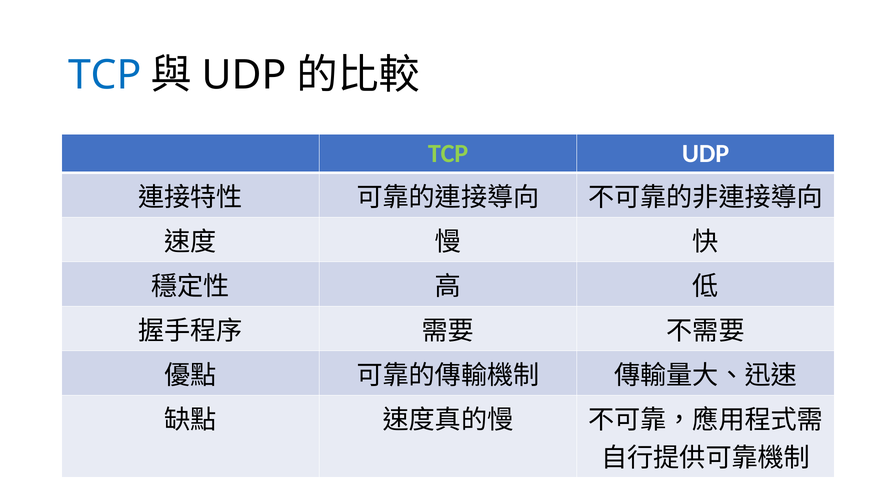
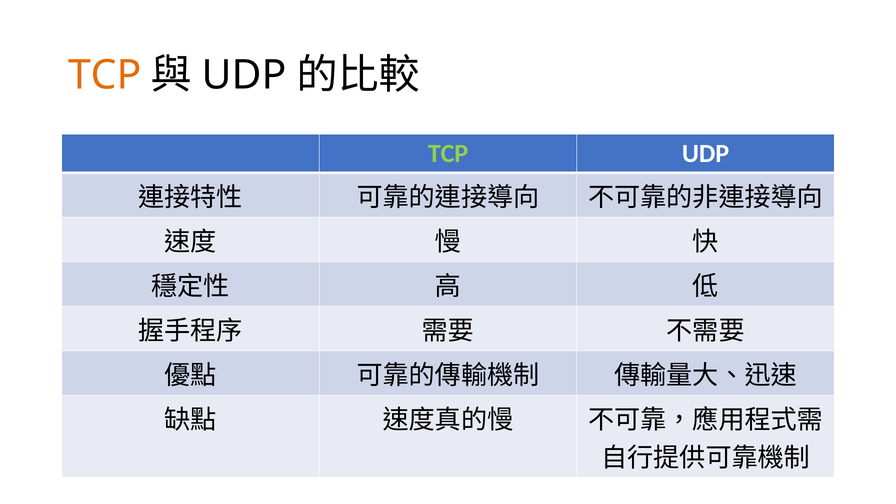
TCP at (105, 75) colour: blue -> orange
